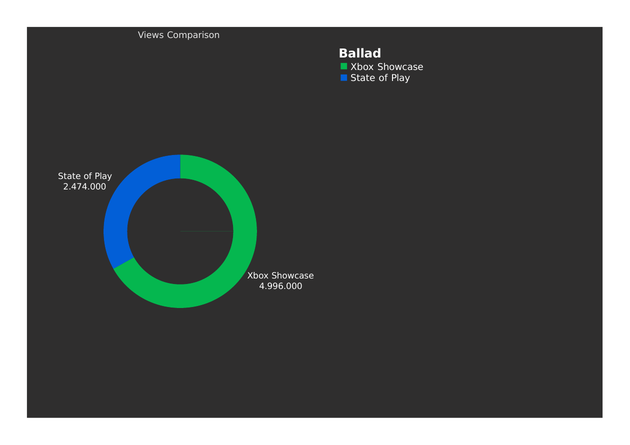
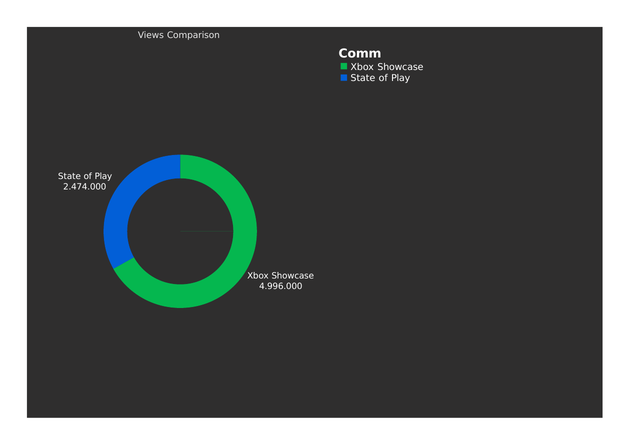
Ballad: Ballad -> Comm
